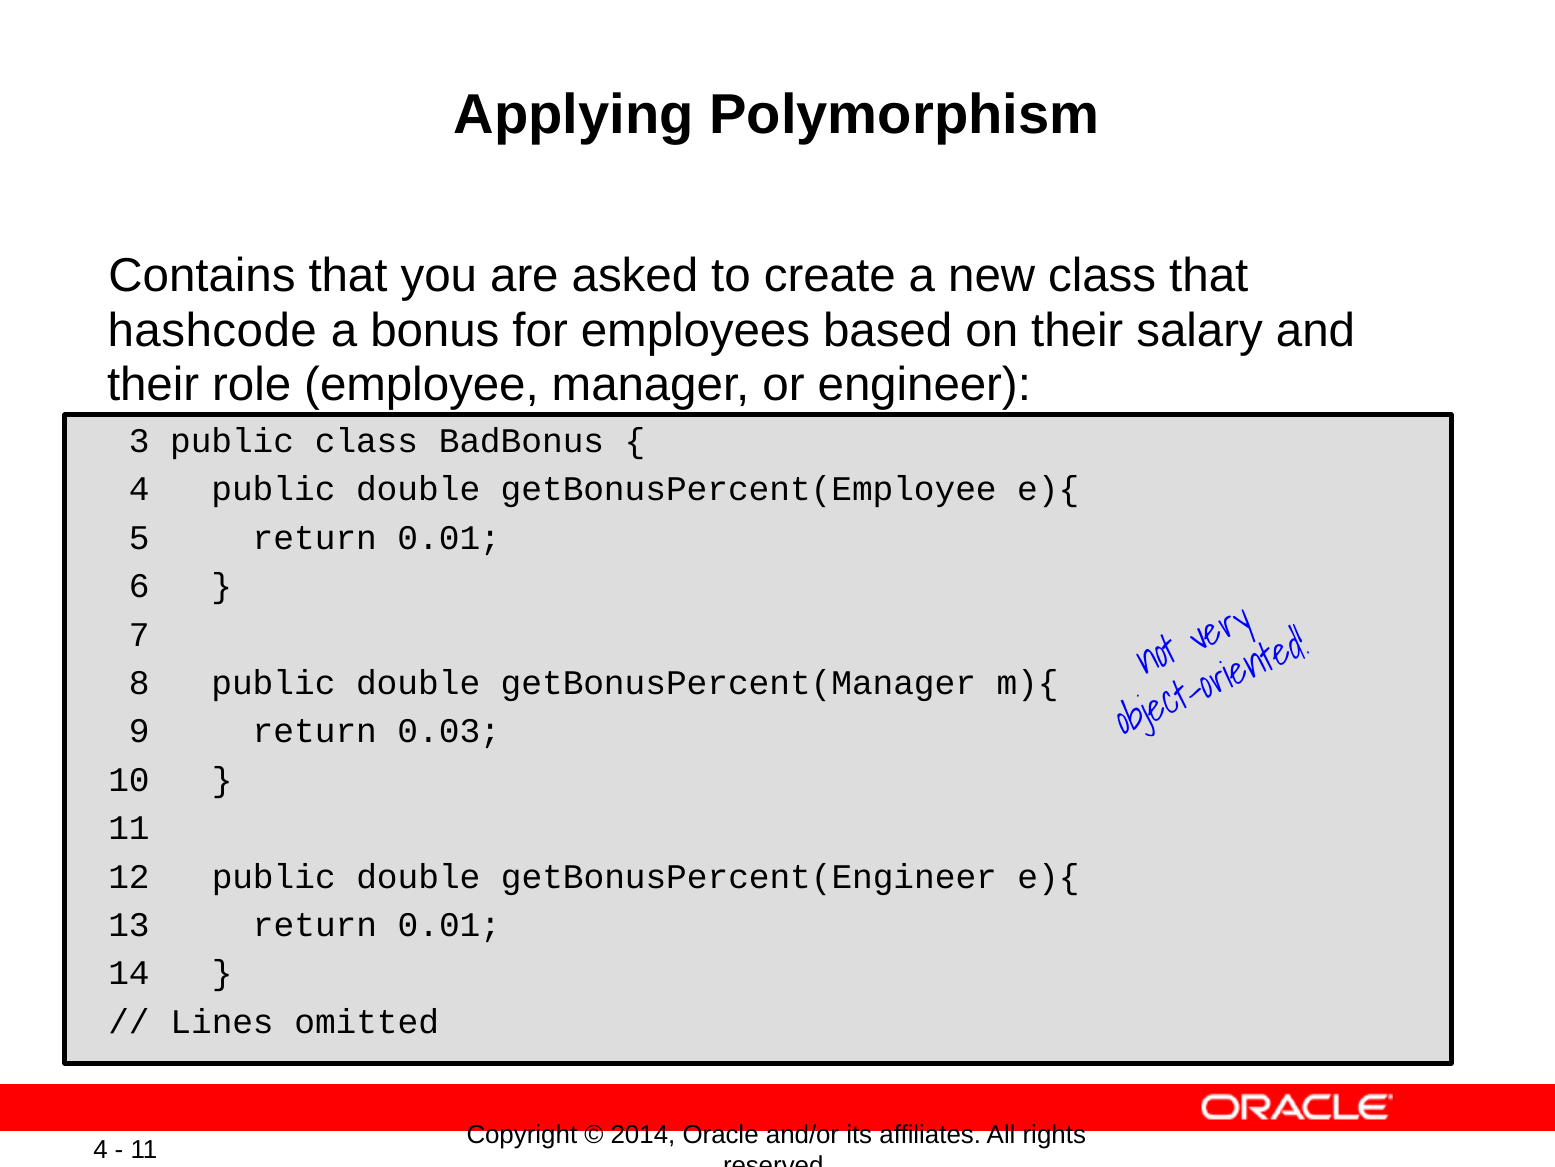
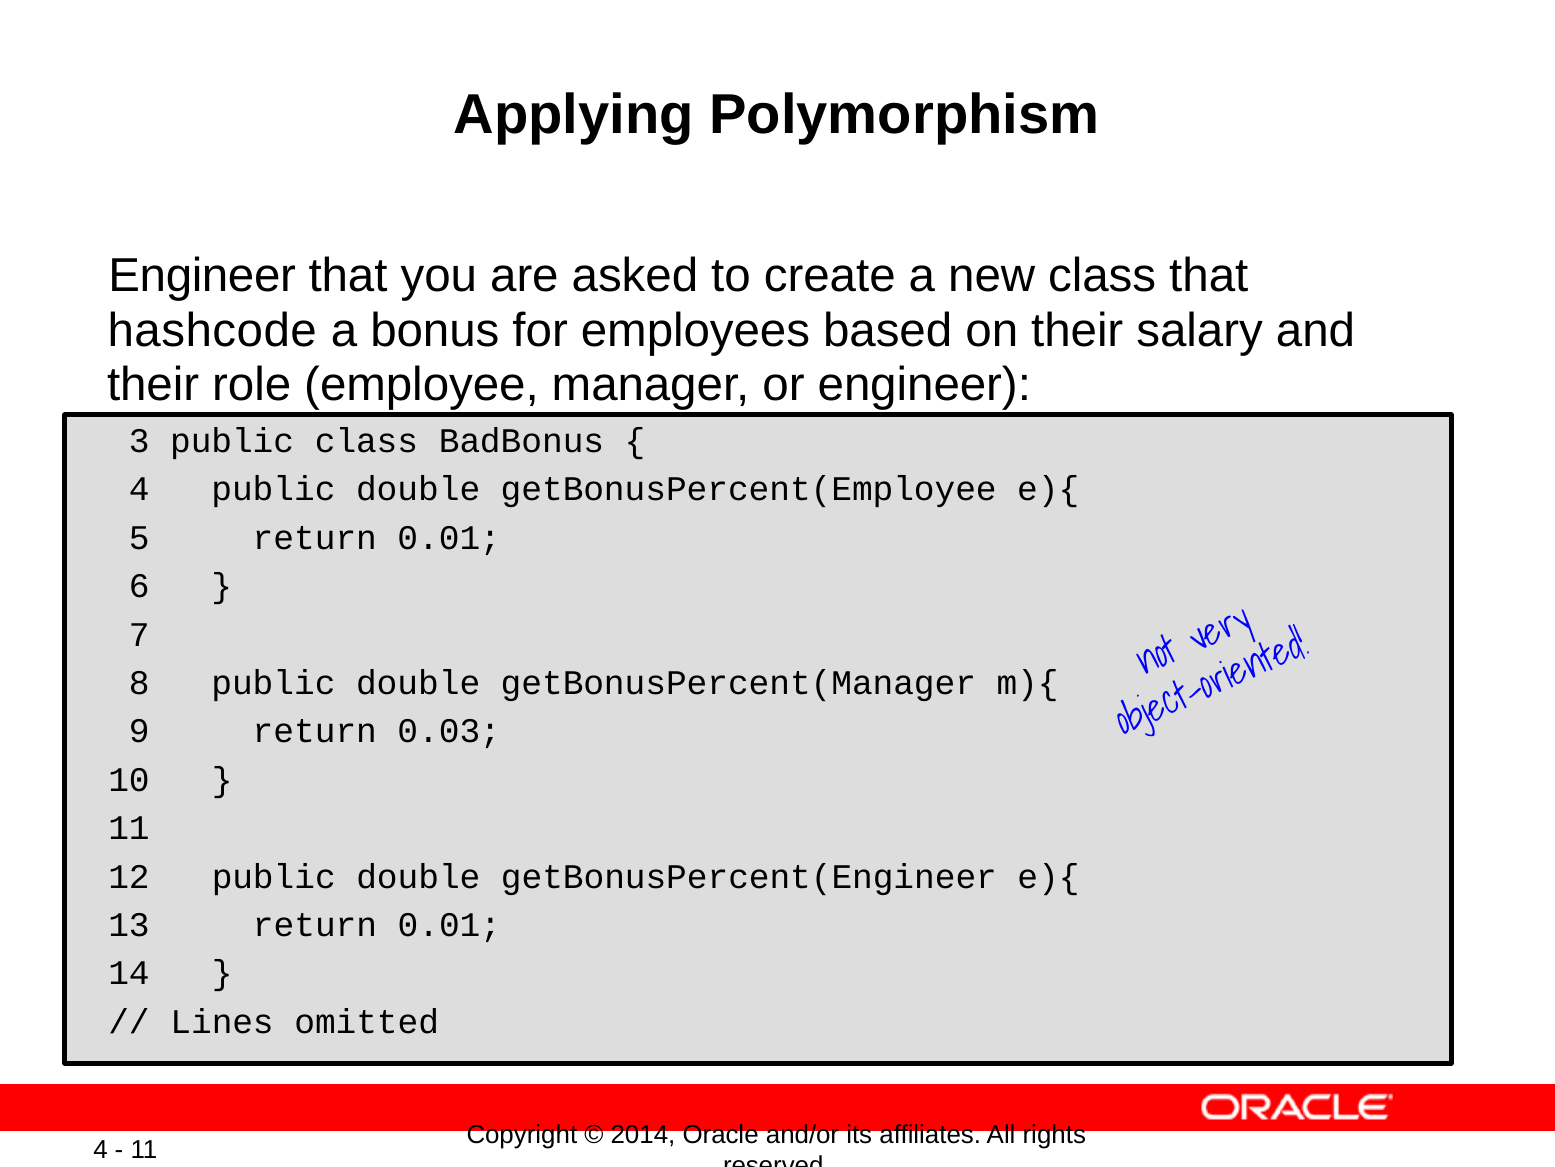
Contains at (202, 276): Contains -> Engineer
